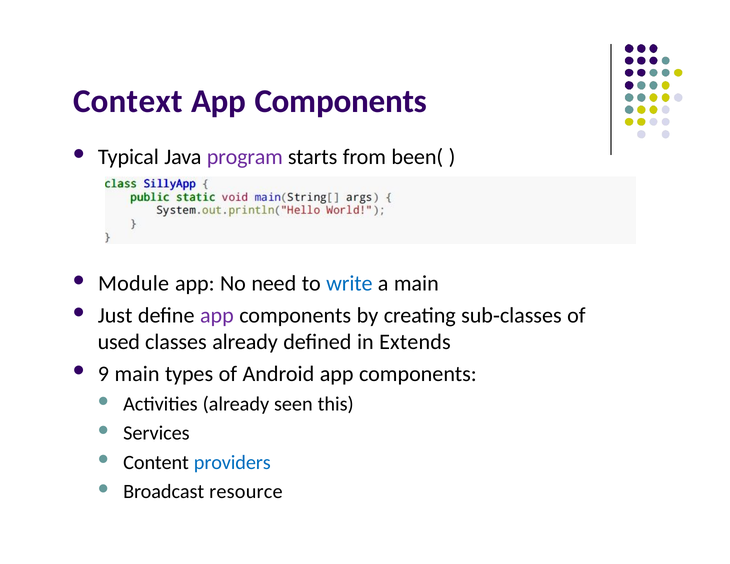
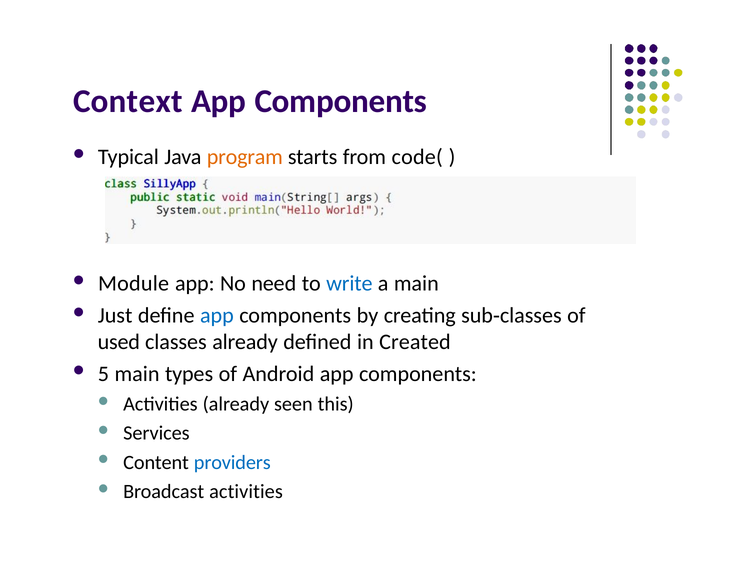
program colour: purple -> orange
been(: been( -> code(
app at (217, 316) colour: purple -> blue
Extends: Extends -> Created
9: 9 -> 5
Broadcast resource: resource -> activities
